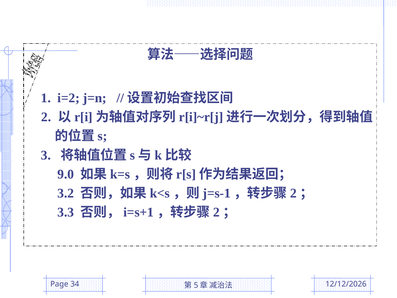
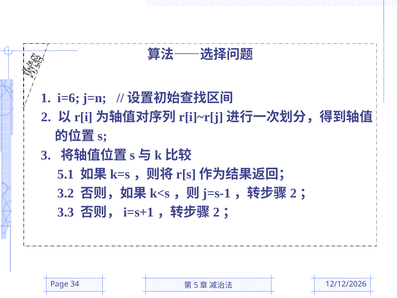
i=2: i=2 -> i=6
9.0: 9.0 -> 5.1
